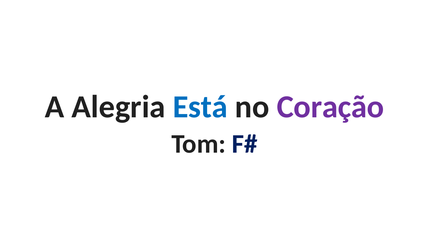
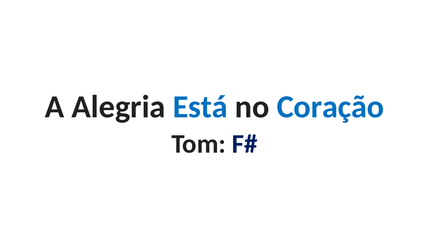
Coração colour: purple -> blue
